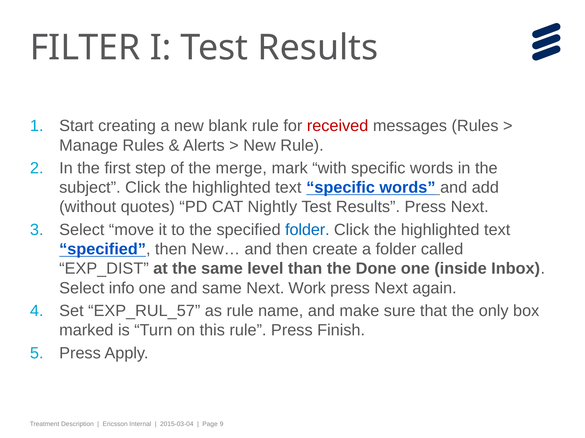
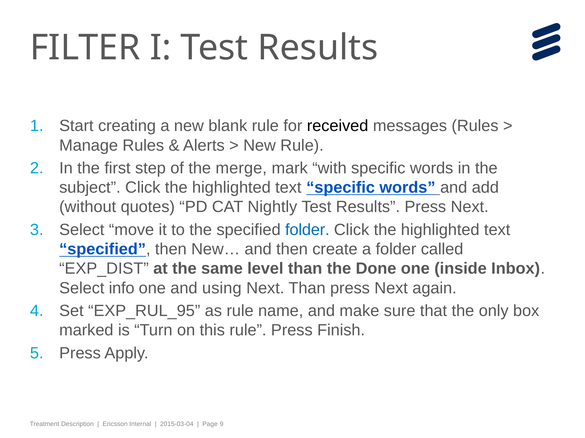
received colour: red -> black
and same: same -> using
Next Work: Work -> Than
EXP_RUL_57: EXP_RUL_57 -> EXP_RUL_95
